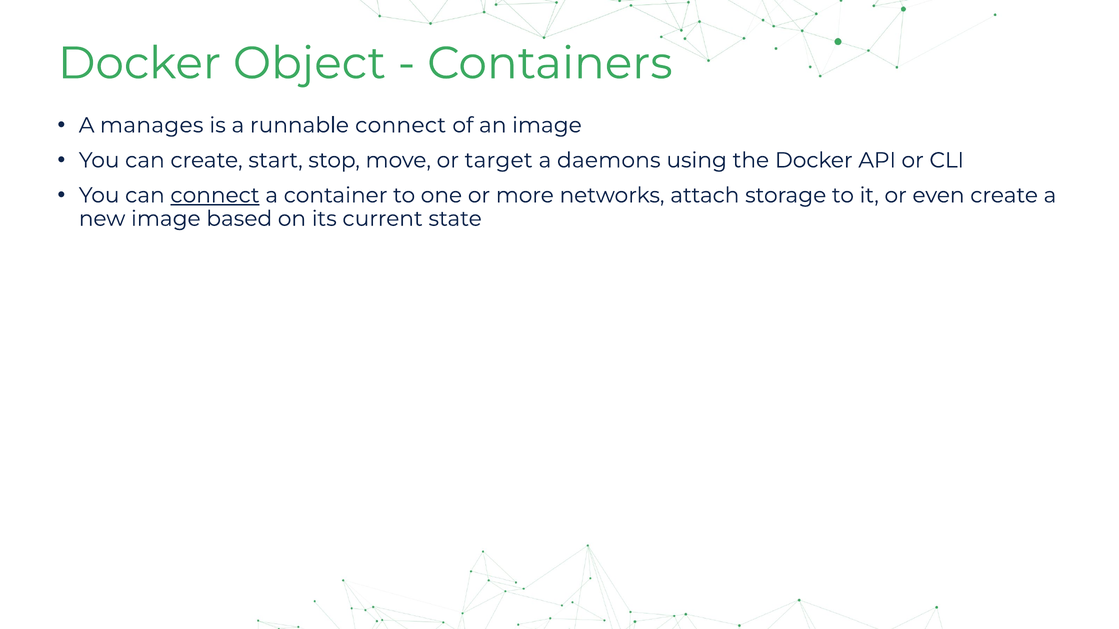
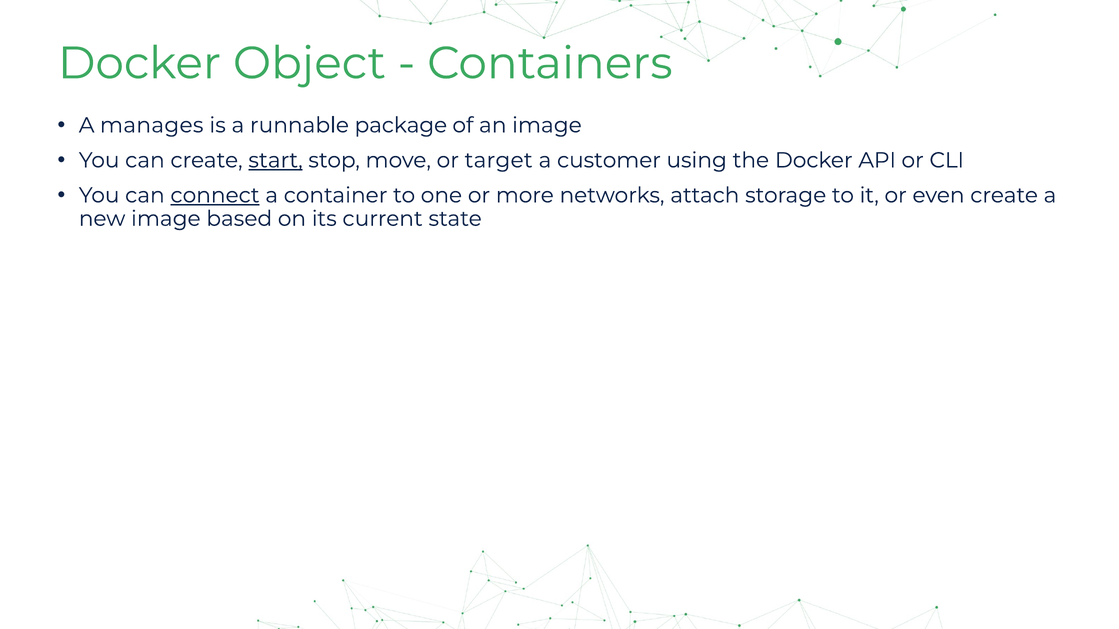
runnable connect: connect -> package
start underline: none -> present
daemons: daemons -> customer
